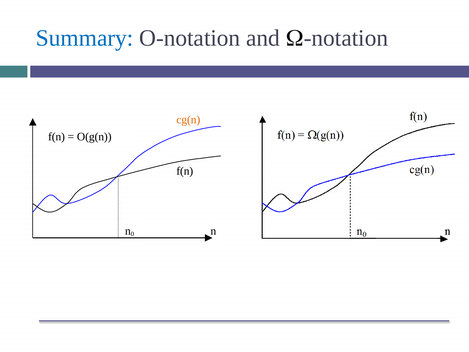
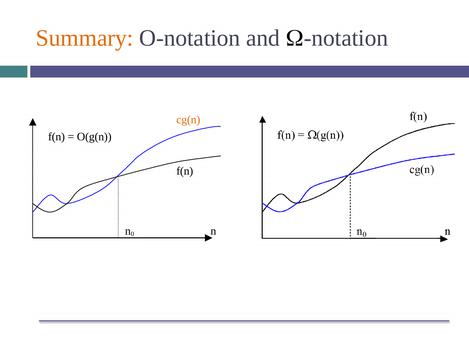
Summary colour: blue -> orange
